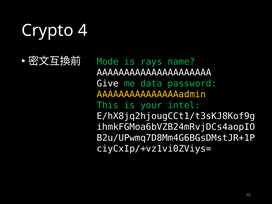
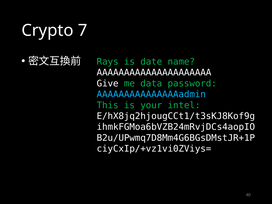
4: 4 -> 7
Mode: Mode -> Rays
rays: rays -> date
AAAAAAAAAAAAAAAadmin colour: yellow -> light blue
